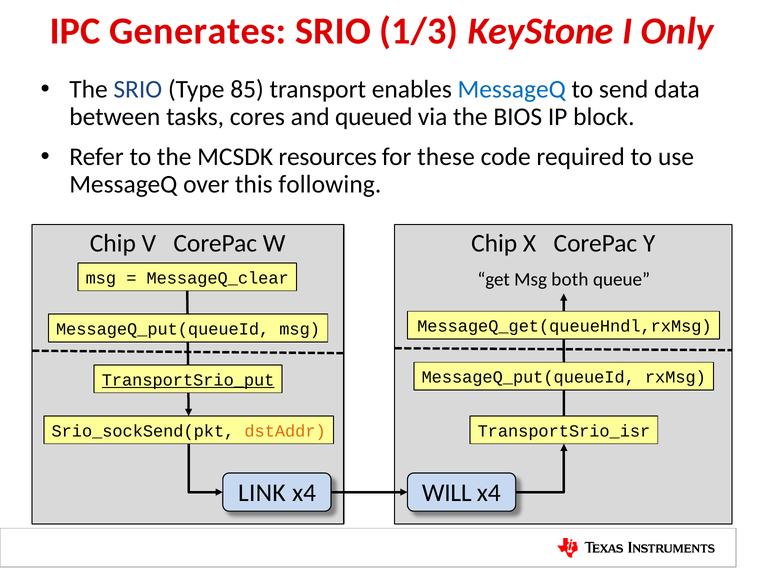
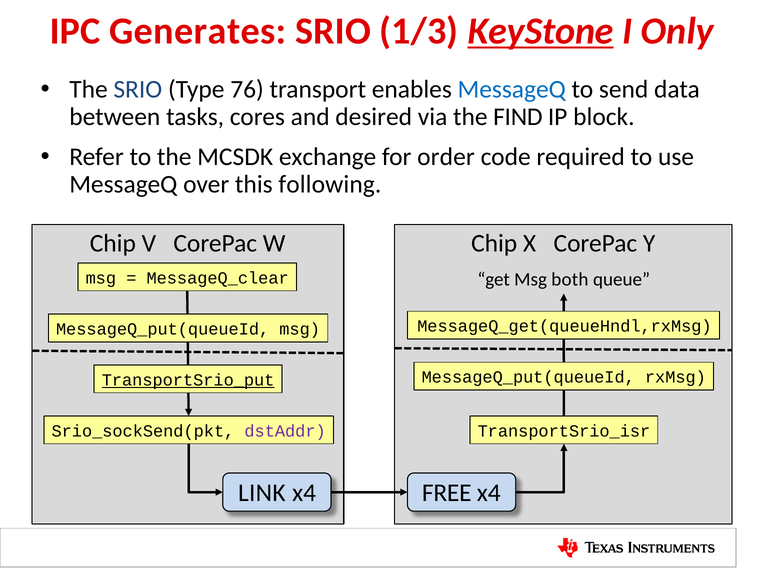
KeyStone underline: none -> present
85: 85 -> 76
queued: queued -> desired
BIOS: BIOS -> FIND
resources: resources -> exchange
these: these -> order
dstAddr colour: orange -> purple
WILL: WILL -> FREE
